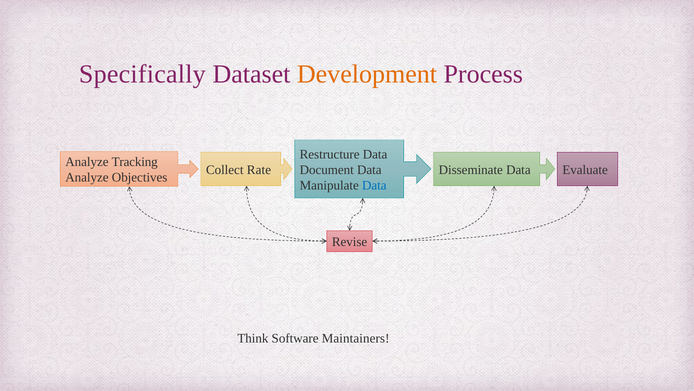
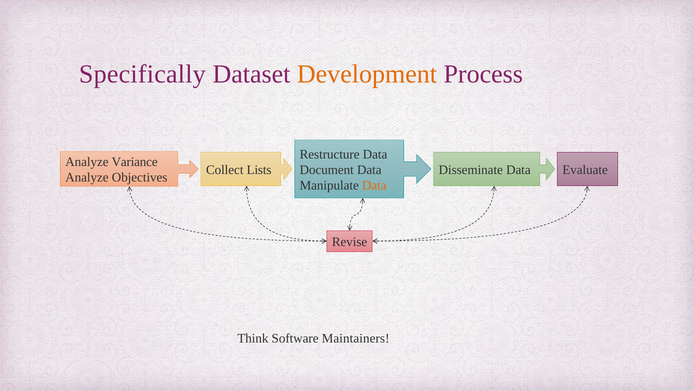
Tracking: Tracking -> Variance
Rate: Rate -> Lists
Data at (374, 185) colour: blue -> orange
